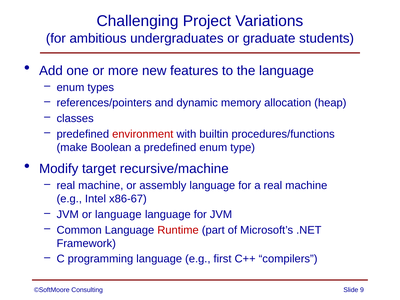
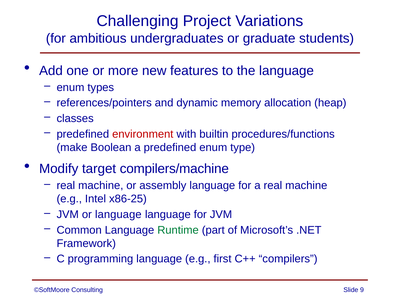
recursive/machine: recursive/machine -> compilers/machine
x86-67: x86-67 -> x86-25
Runtime colour: red -> green
